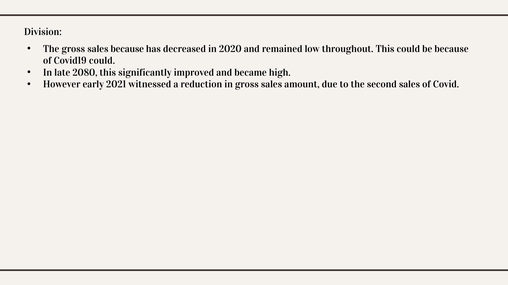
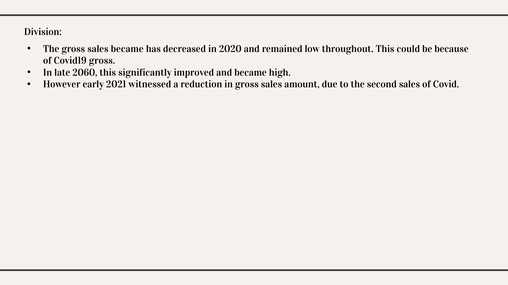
sales because: because -> became
Covid19 could: could -> gross
2080: 2080 -> 2060
